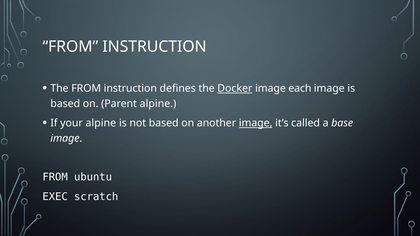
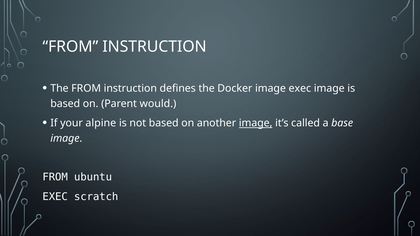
Docker underline: present -> none
image each: each -> exec
Parent alpine: alpine -> would
